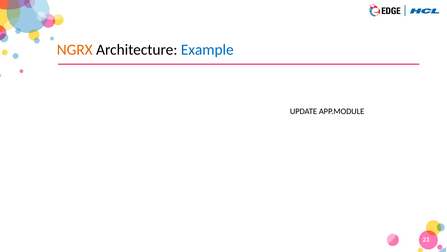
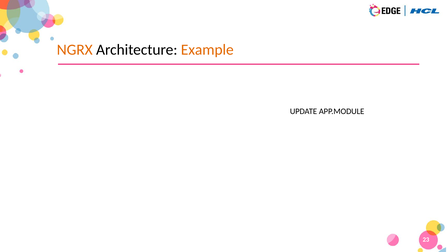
Example colour: blue -> orange
